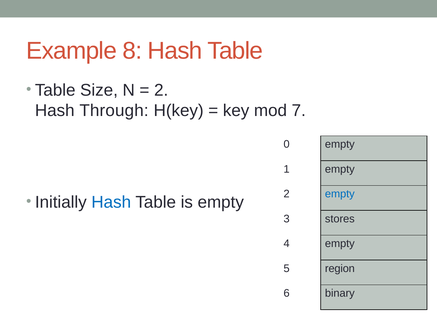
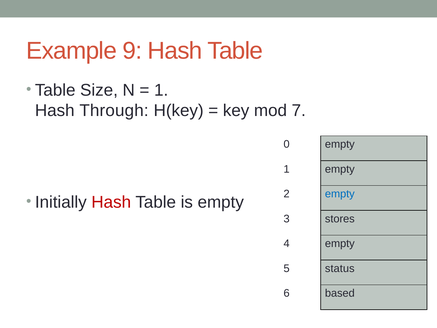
8: 8 -> 9
2 at (161, 90): 2 -> 1
Hash at (111, 202) colour: blue -> red
region: region -> status
binary: binary -> based
